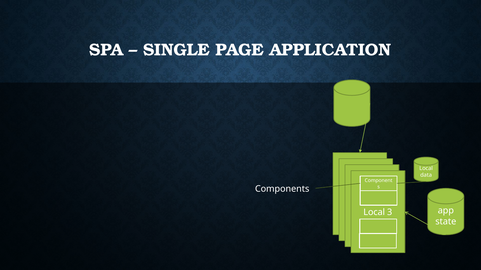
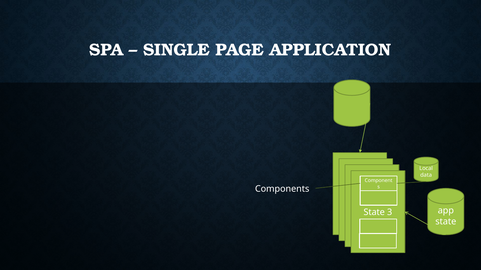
Local at (374, 213): Local -> State
